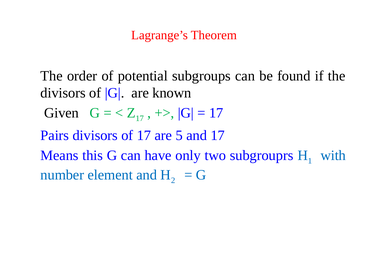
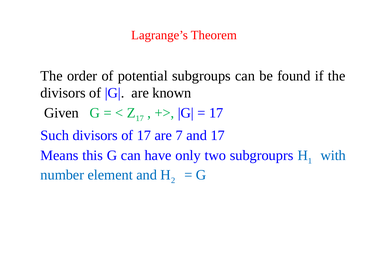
Pairs: Pairs -> Such
5: 5 -> 7
